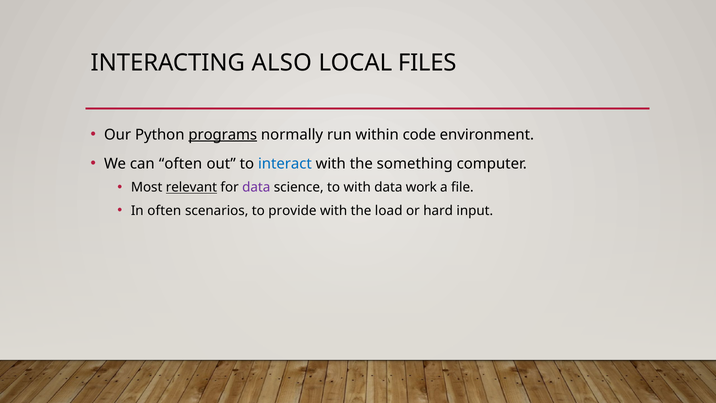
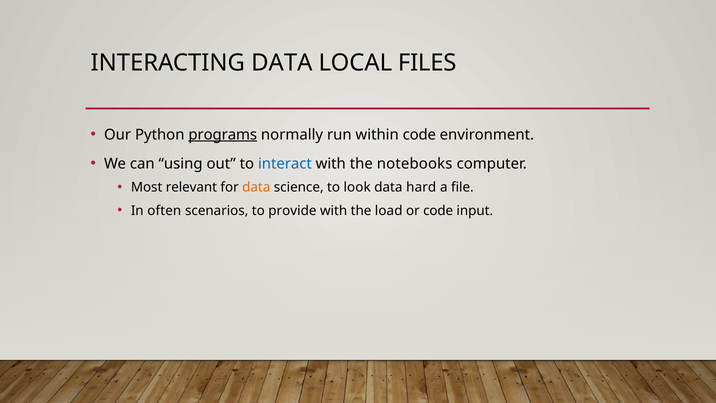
INTERACTING ALSO: ALSO -> DATA
can often: often -> using
something: something -> notebooks
relevant underline: present -> none
data at (256, 187) colour: purple -> orange
to with: with -> look
work: work -> hard
or hard: hard -> code
